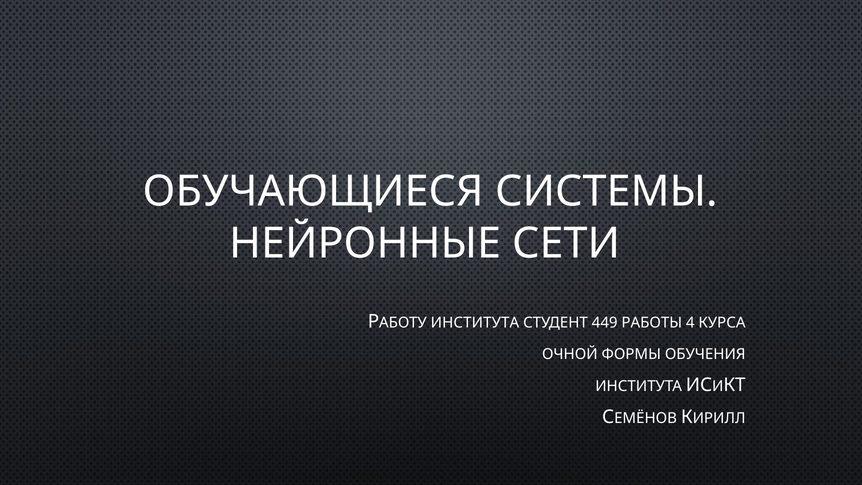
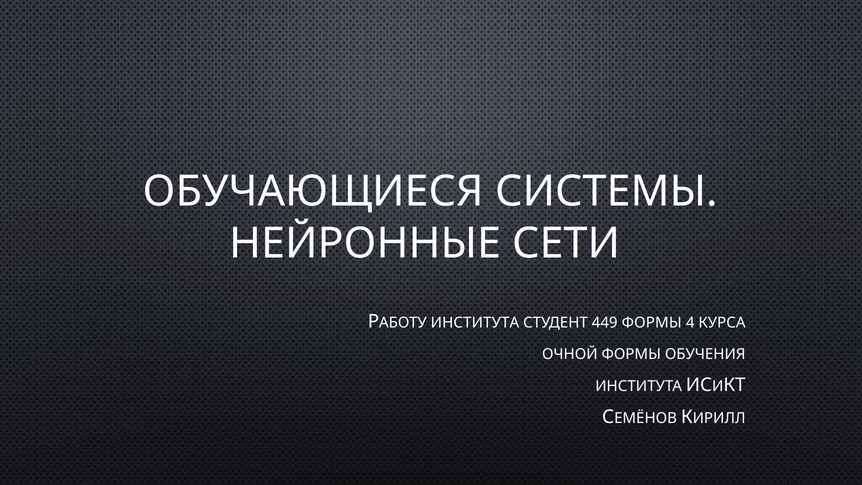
449 РАБОТЫ: РАБОТЫ -> ФОРМЫ
